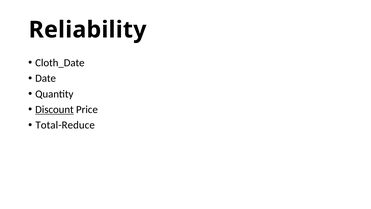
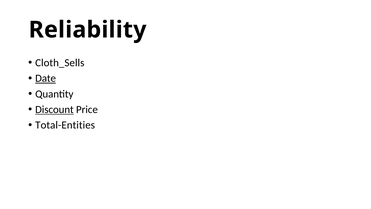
Cloth_Date: Cloth_Date -> Cloth_Sells
Date underline: none -> present
Total-Reduce: Total-Reduce -> Total-Entities
